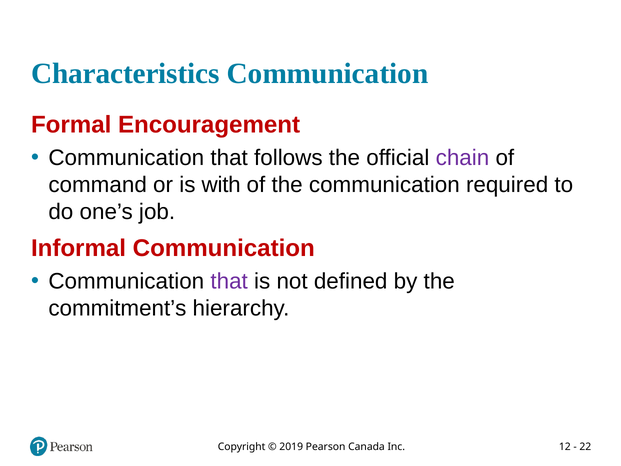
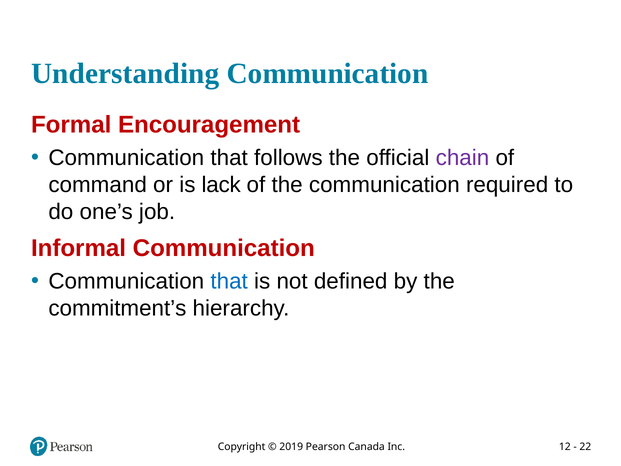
Characteristics: Characteristics -> Understanding
with: with -> lack
that at (229, 281) colour: purple -> blue
